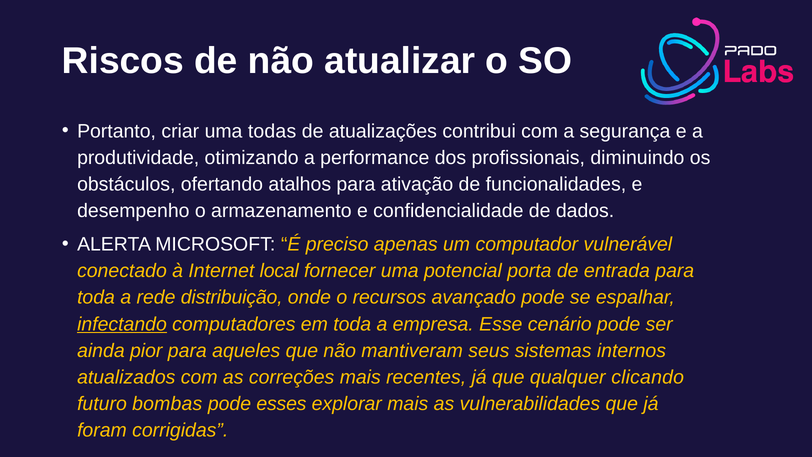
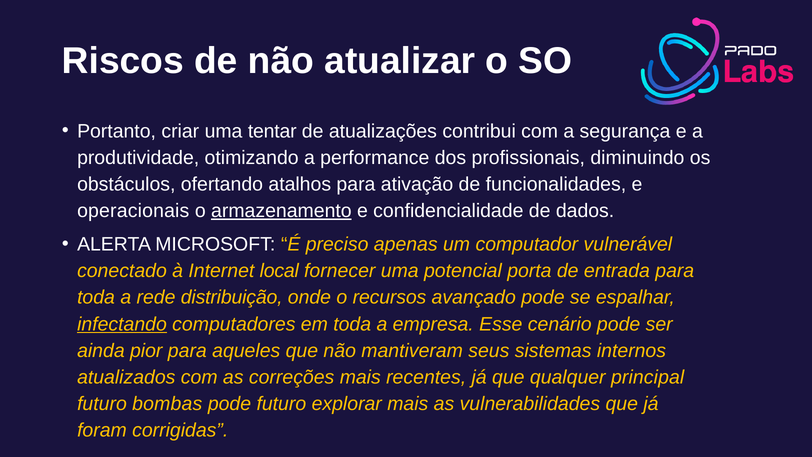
todas: todas -> tentar
desempenho: desempenho -> operacionais
armazenamento underline: none -> present
clicando: clicando -> principal
pode esses: esses -> futuro
